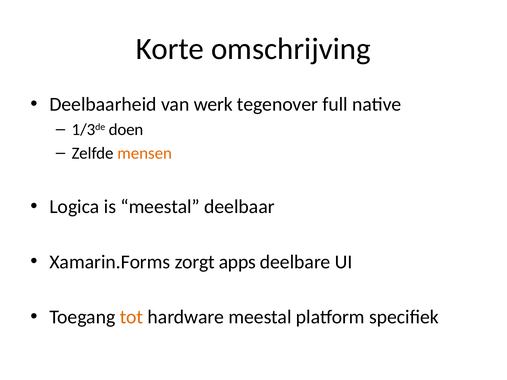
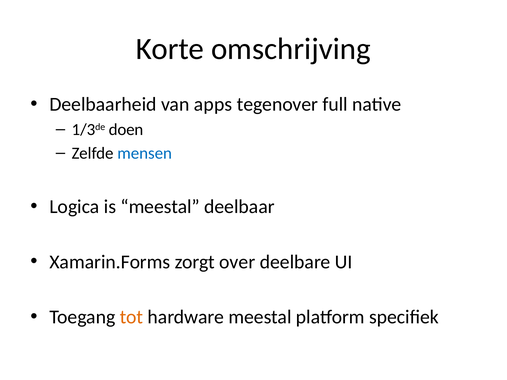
werk: werk -> apps
mensen colour: orange -> blue
apps: apps -> over
